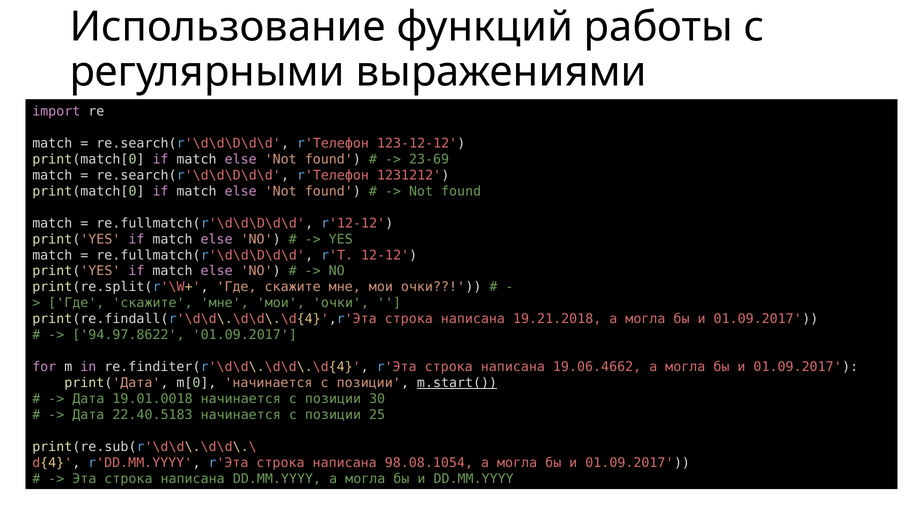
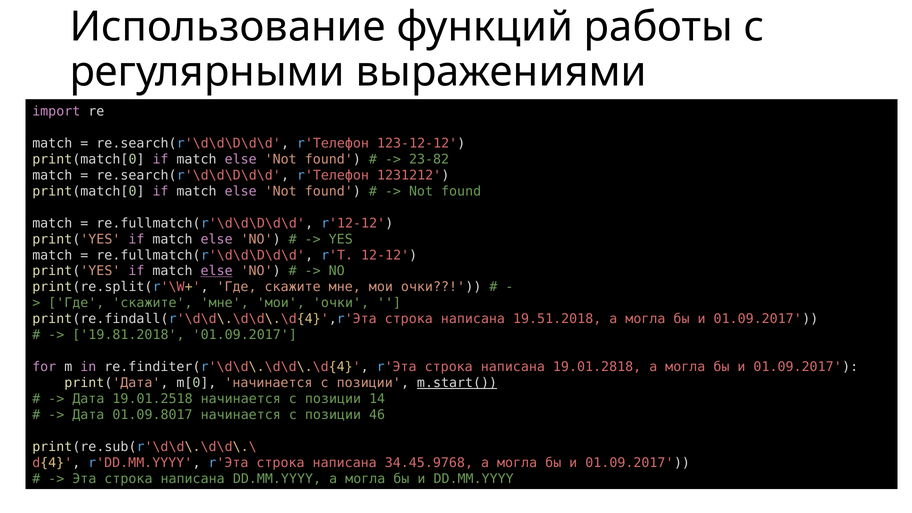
23-69: 23-69 -> 23-82
else at (217, 271) underline: none -> present
19.21.2018: 19.21.2018 -> 19.51.2018
94.97.8622: 94.97.8622 -> 19.81.2018
19.06.4662: 19.06.4662 -> 19.01.2818
19.01.0018: 19.01.0018 -> 19.01.2518
30: 30 -> 14
22.40.5183: 22.40.5183 -> 01.09.8017
25: 25 -> 46
98.08.1054: 98.08.1054 -> 34.45.9768
